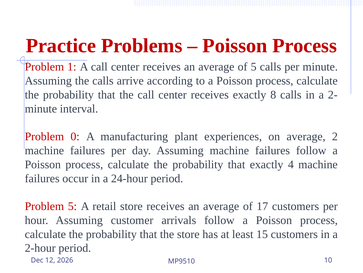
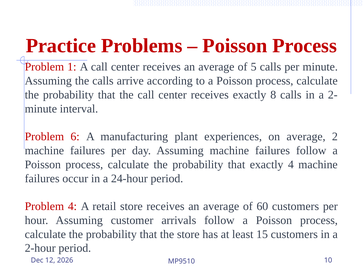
0: 0 -> 6
Problem 5: 5 -> 4
17: 17 -> 60
